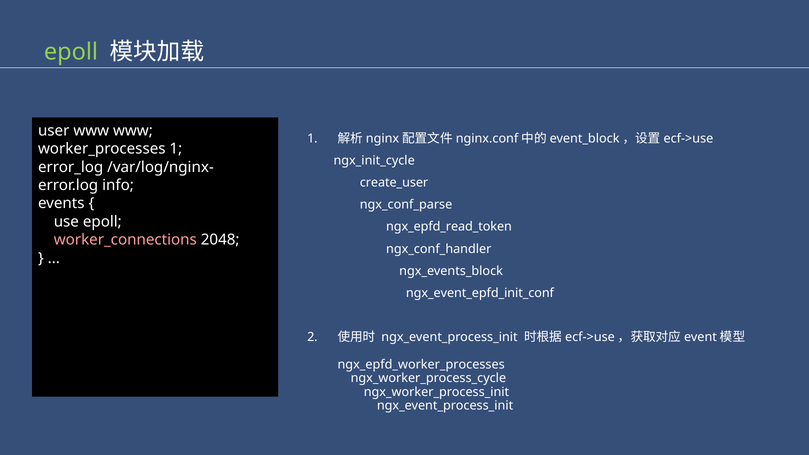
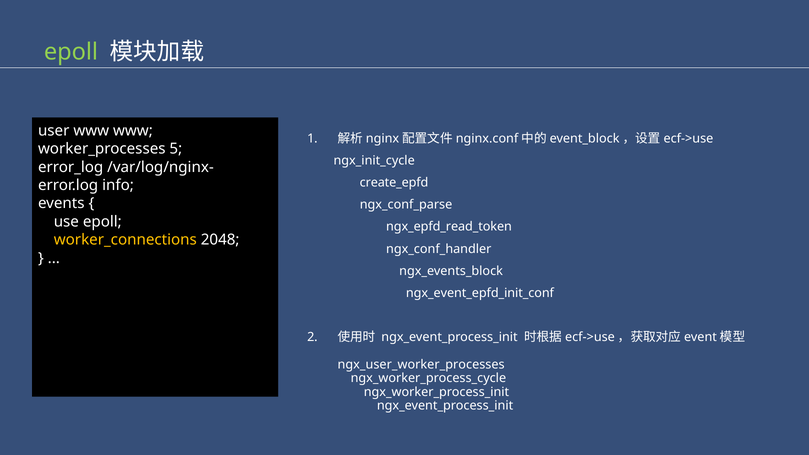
worker_processes 1: 1 -> 5
create_user: create_user -> create_epfd
worker_connections colour: pink -> yellow
ngx_epfd_worker_processes: ngx_epfd_worker_processes -> ngx_user_worker_processes
